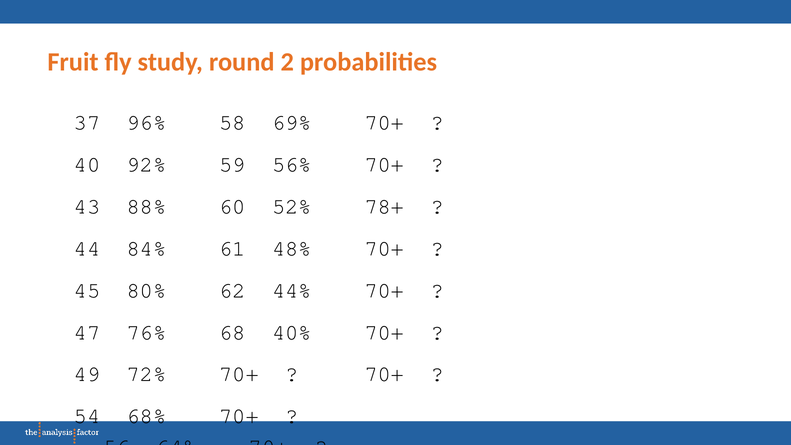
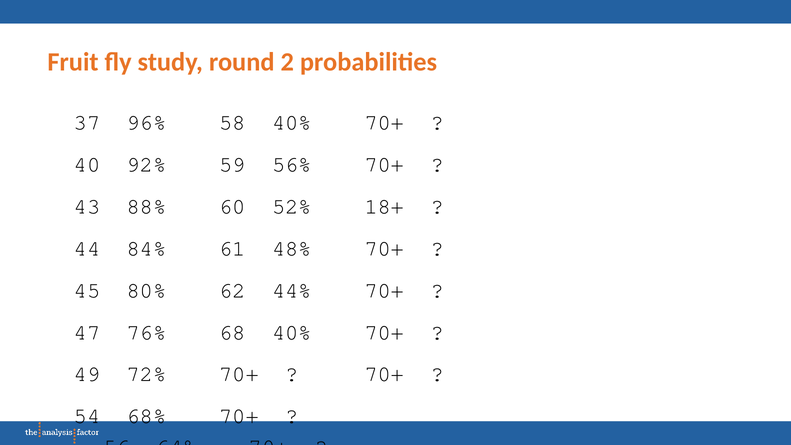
58 69%: 69% -> 40%
78+: 78+ -> 18+
